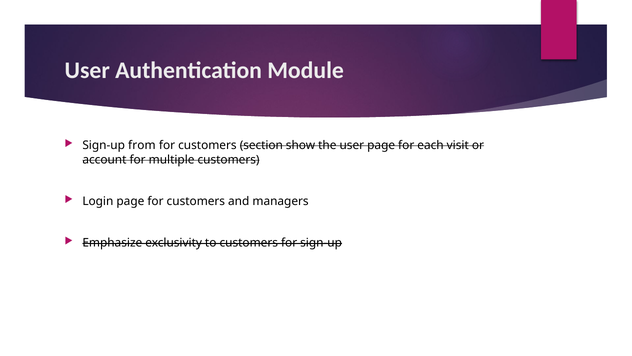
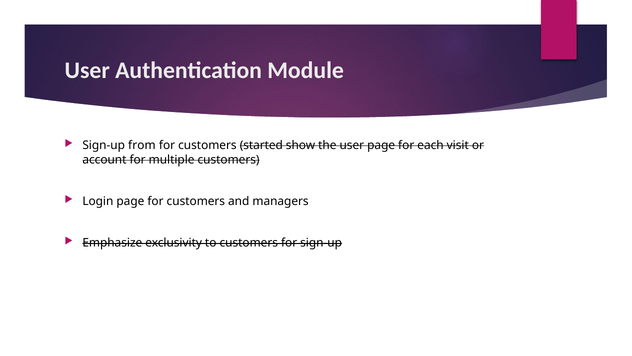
section: section -> started
